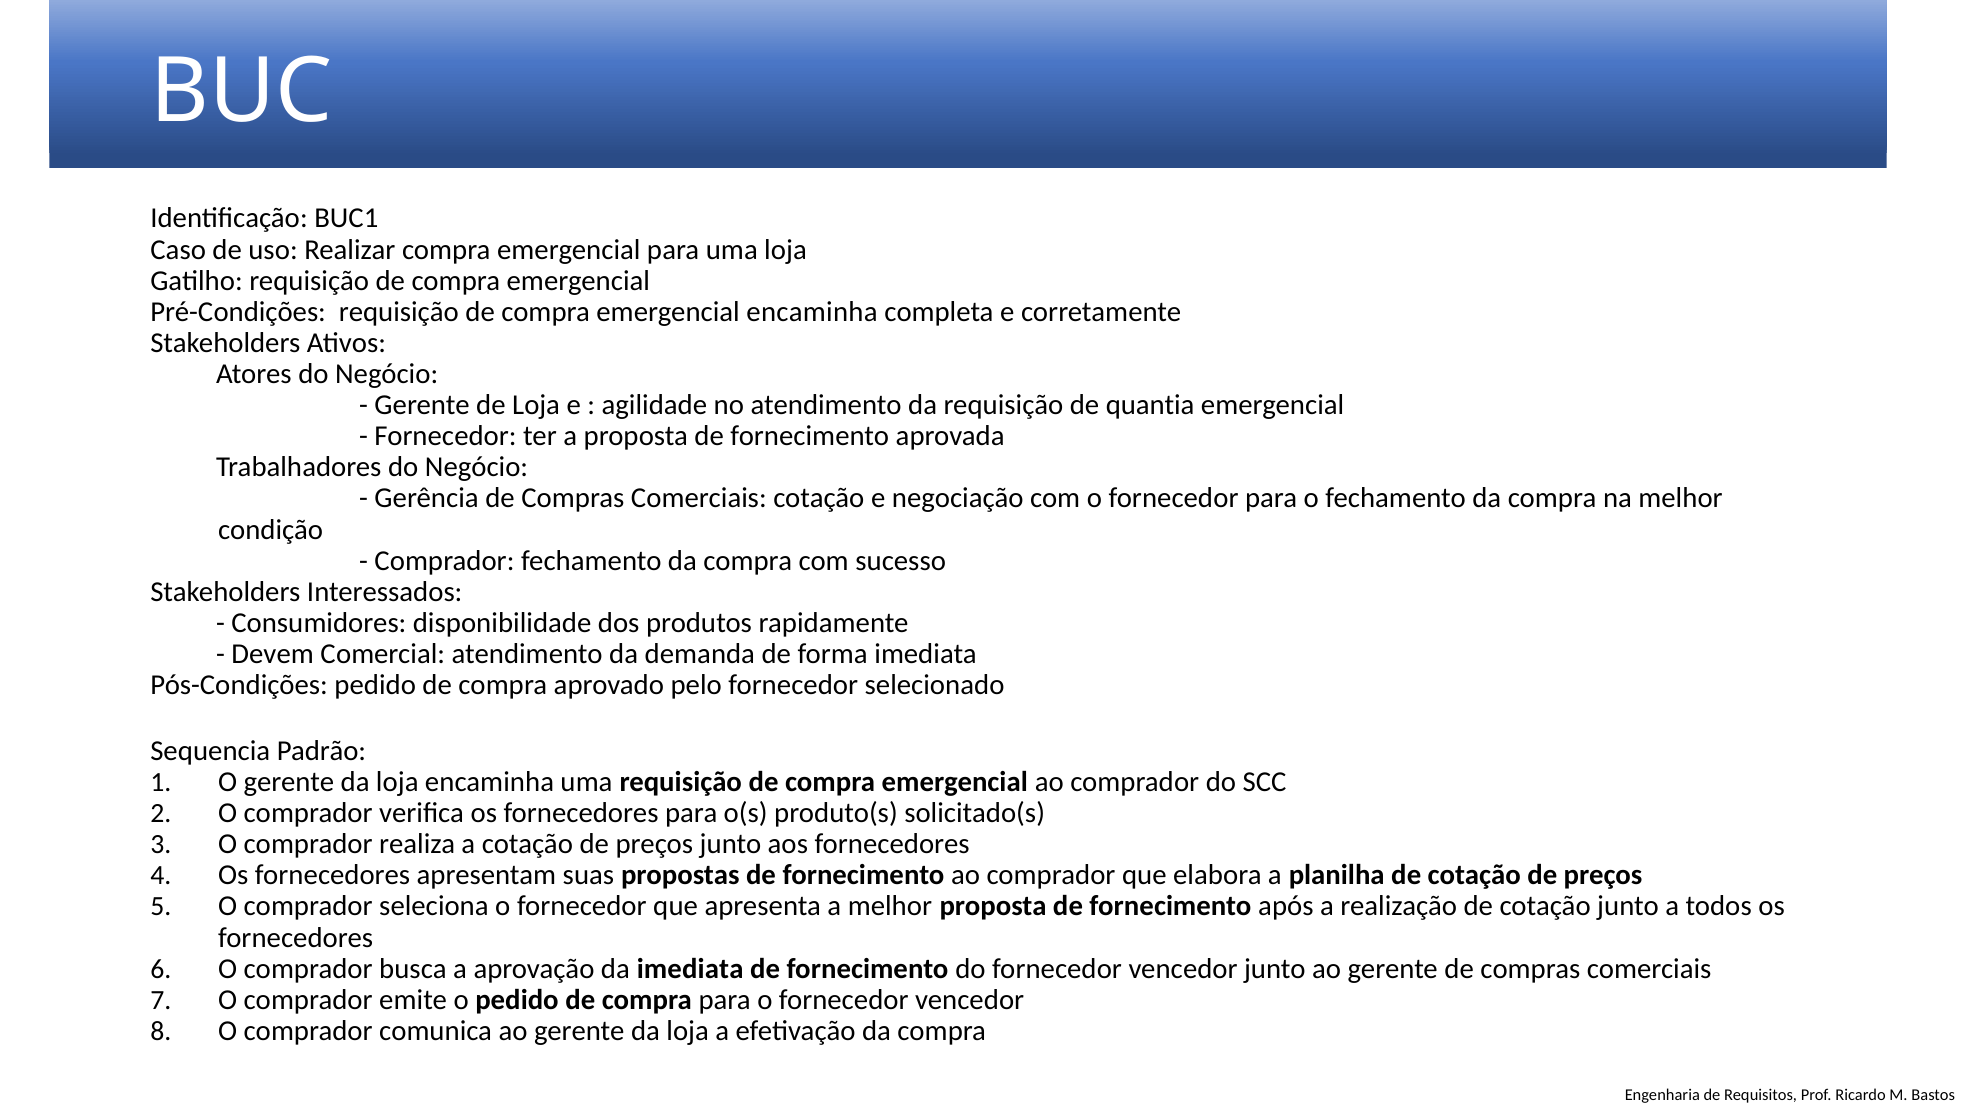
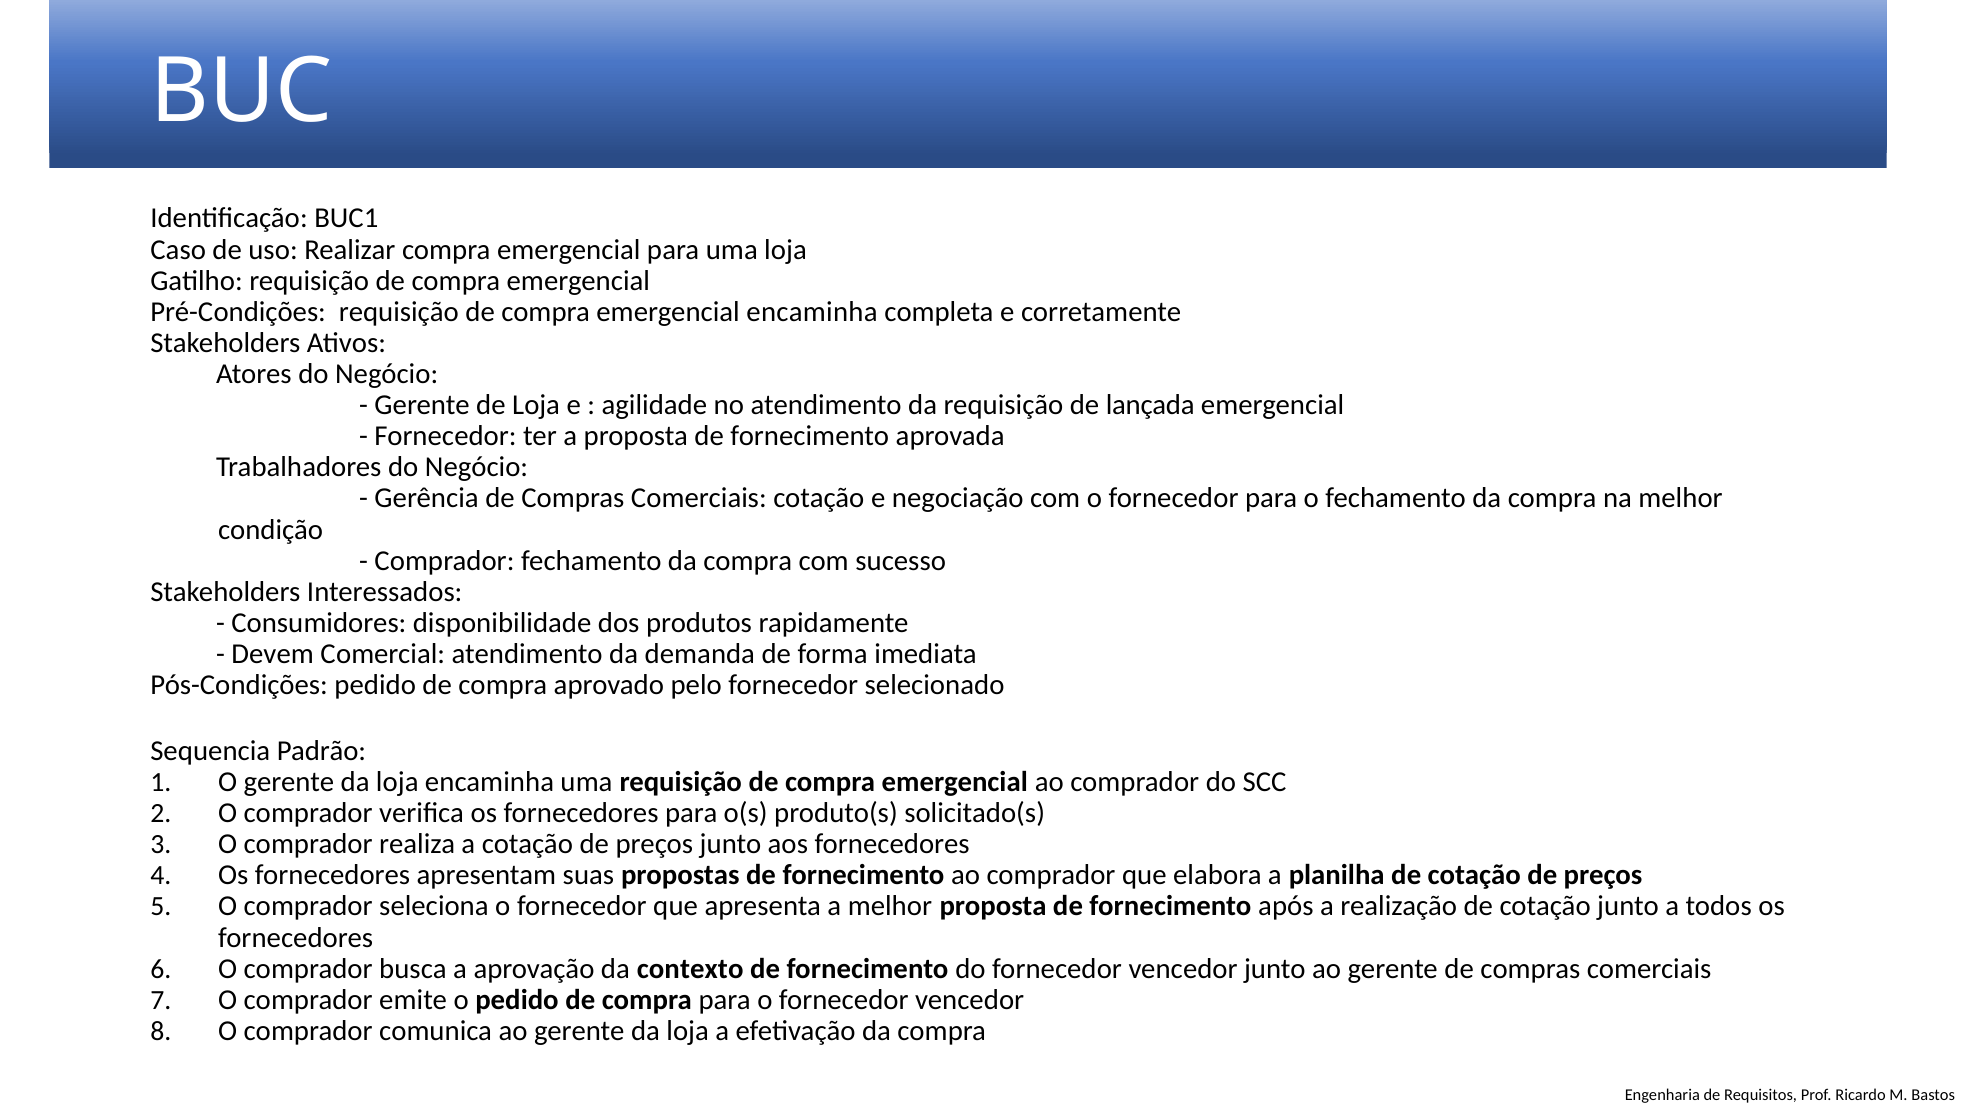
quantia: quantia -> lançada
da imediata: imediata -> contexto
